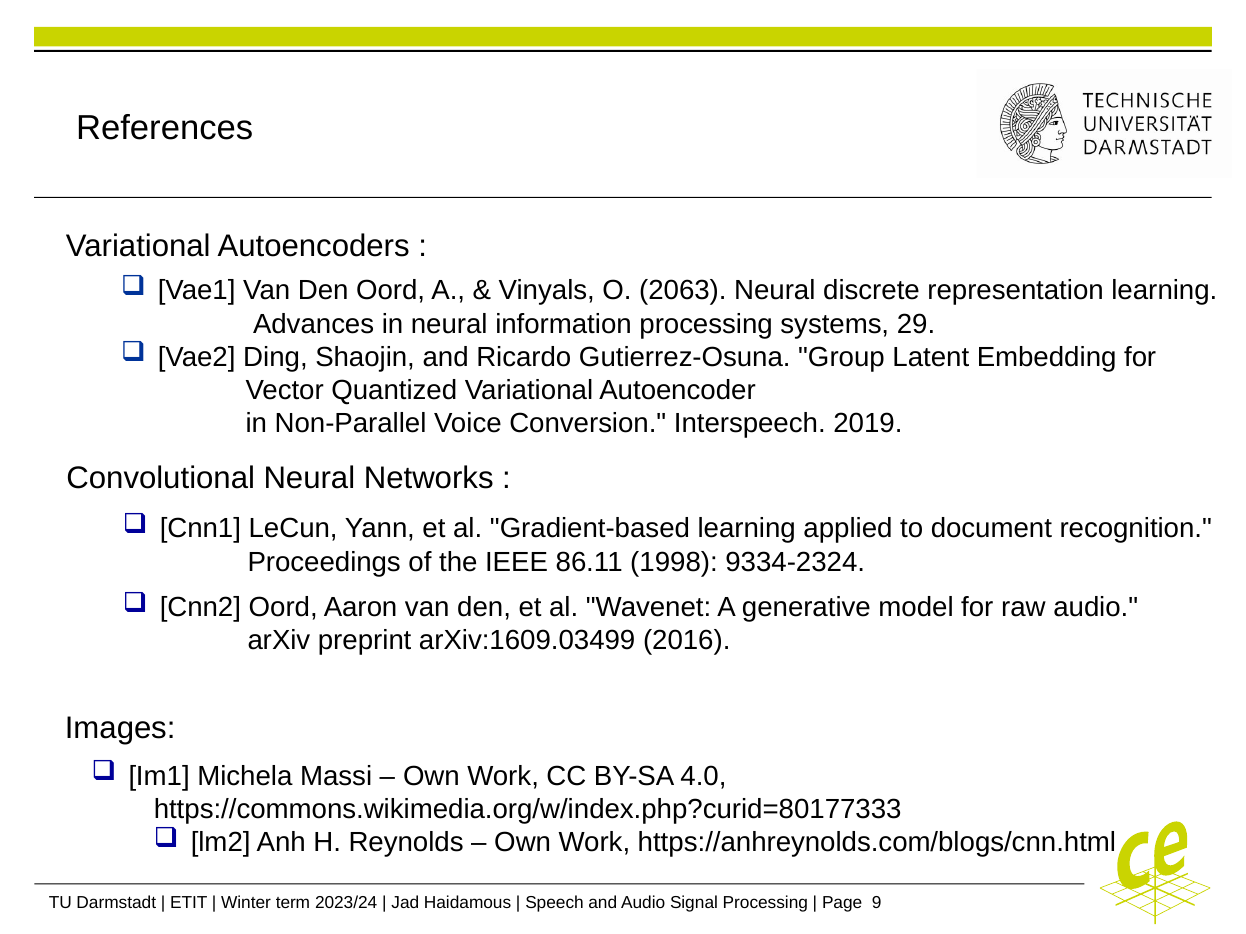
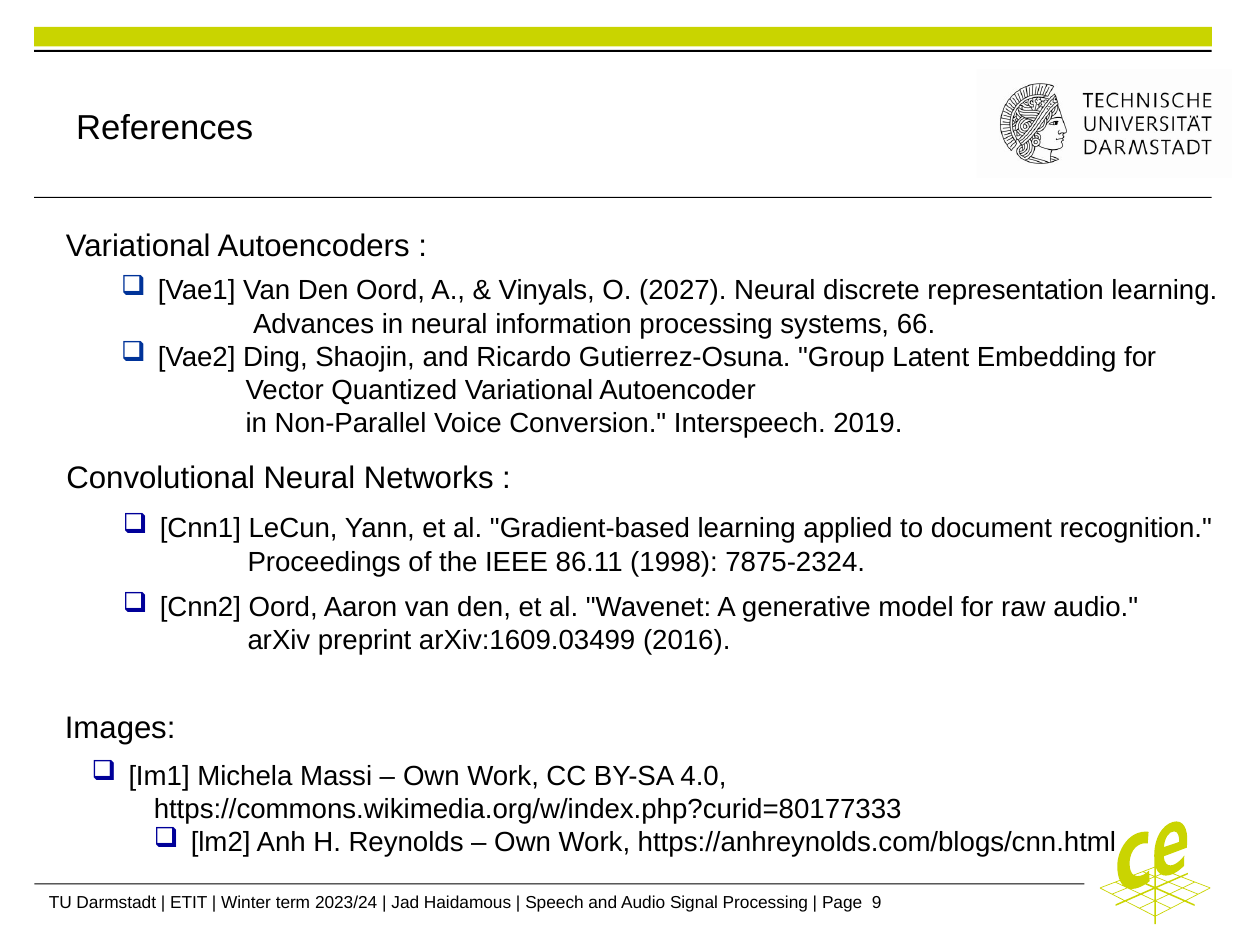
2063: 2063 -> 2027
29: 29 -> 66
9334-2324: 9334-2324 -> 7875-2324
